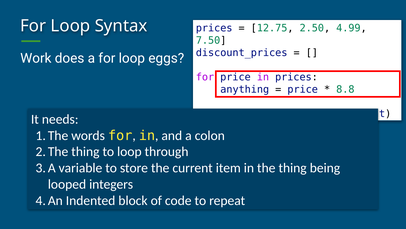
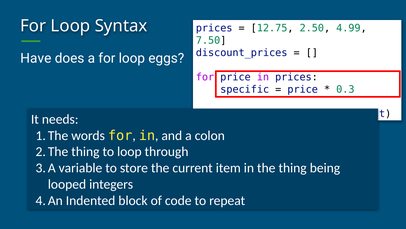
Work: Work -> Have
anything: anything -> specific
8.8: 8.8 -> 0.3
